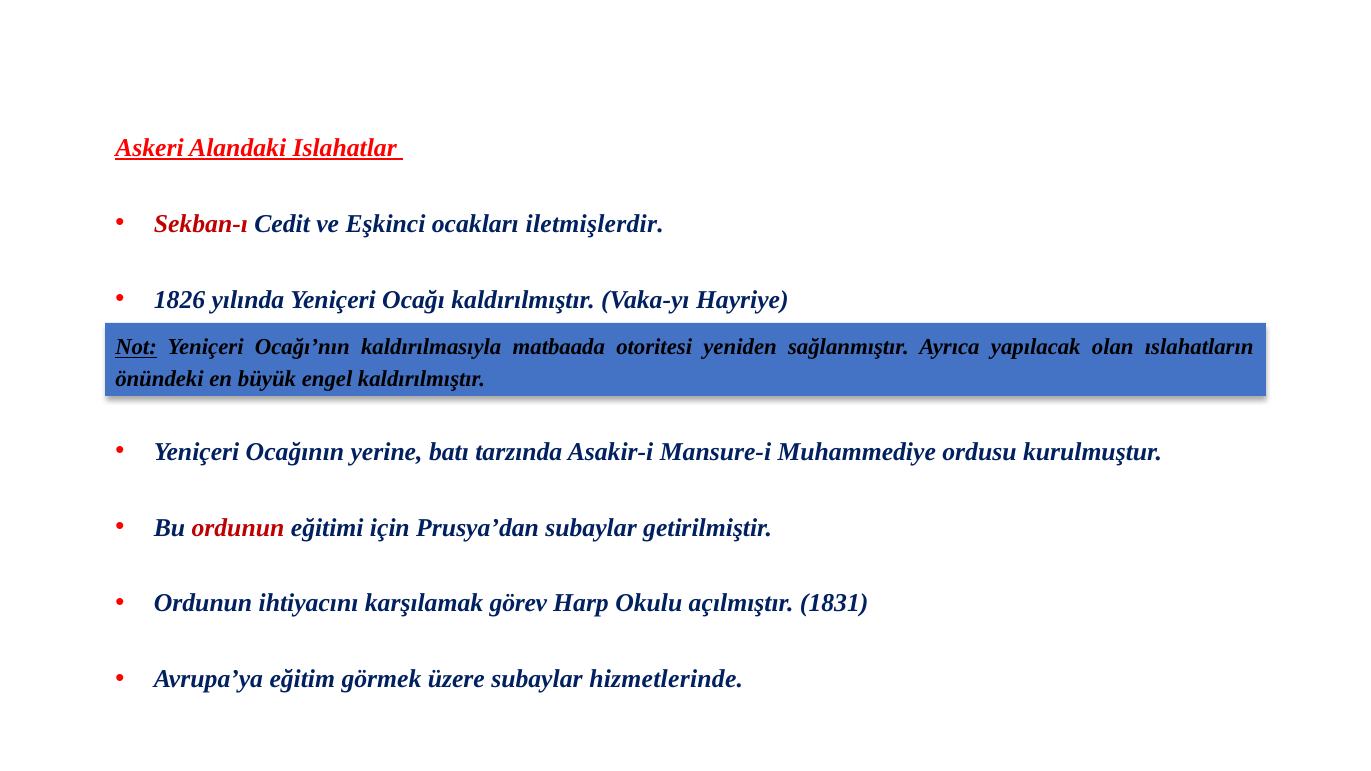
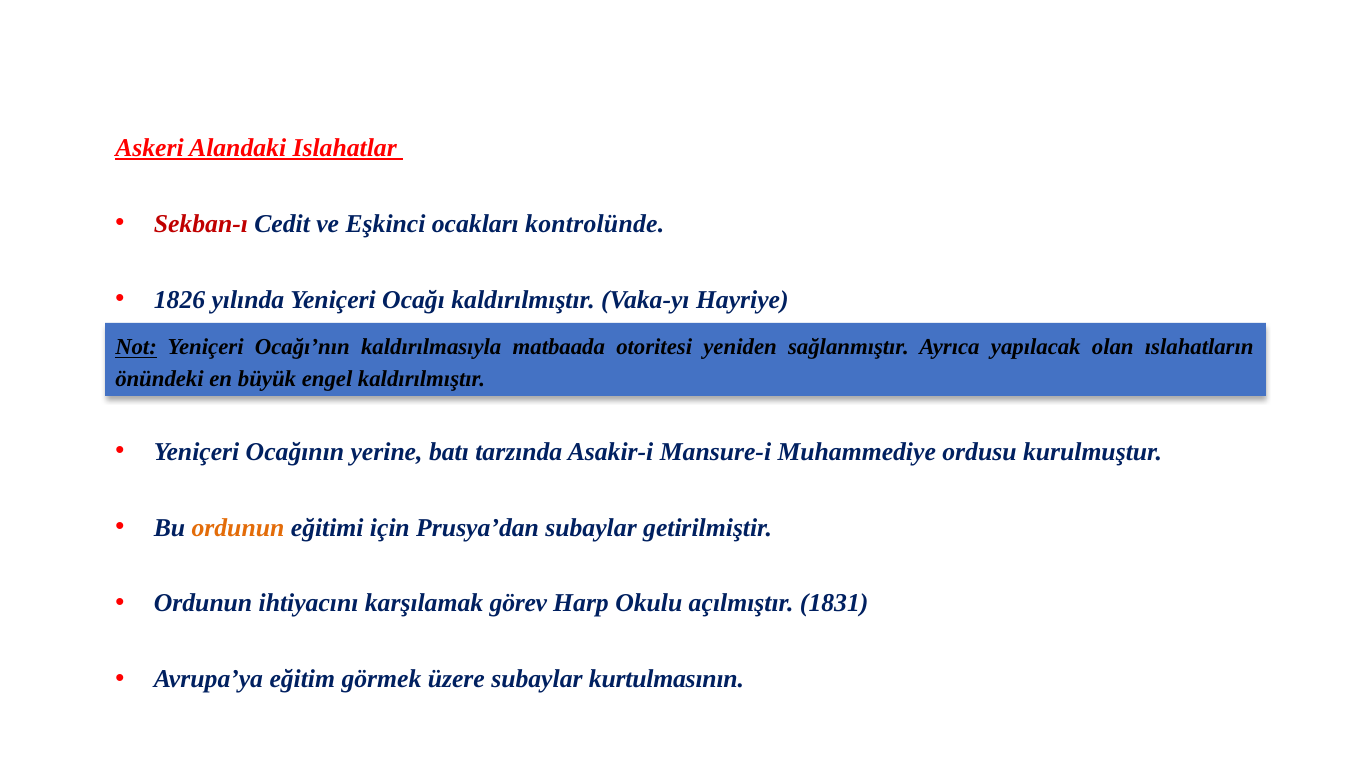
iletmişlerdir: iletmişlerdir -> kontrolünde
ordunun at (238, 528) colour: red -> orange
hizmetlerinde: hizmetlerinde -> kurtulmasının
